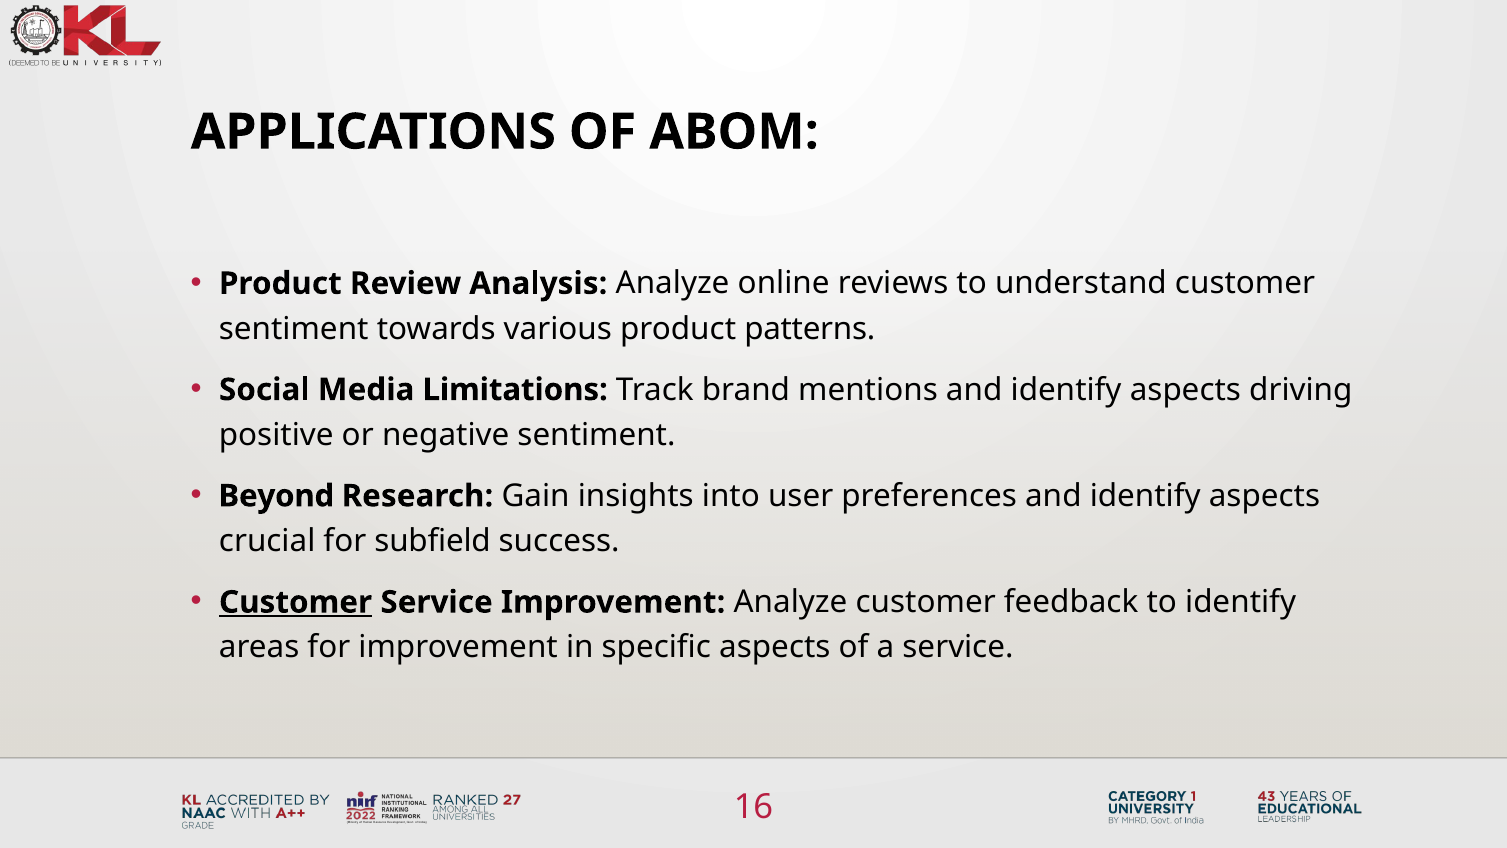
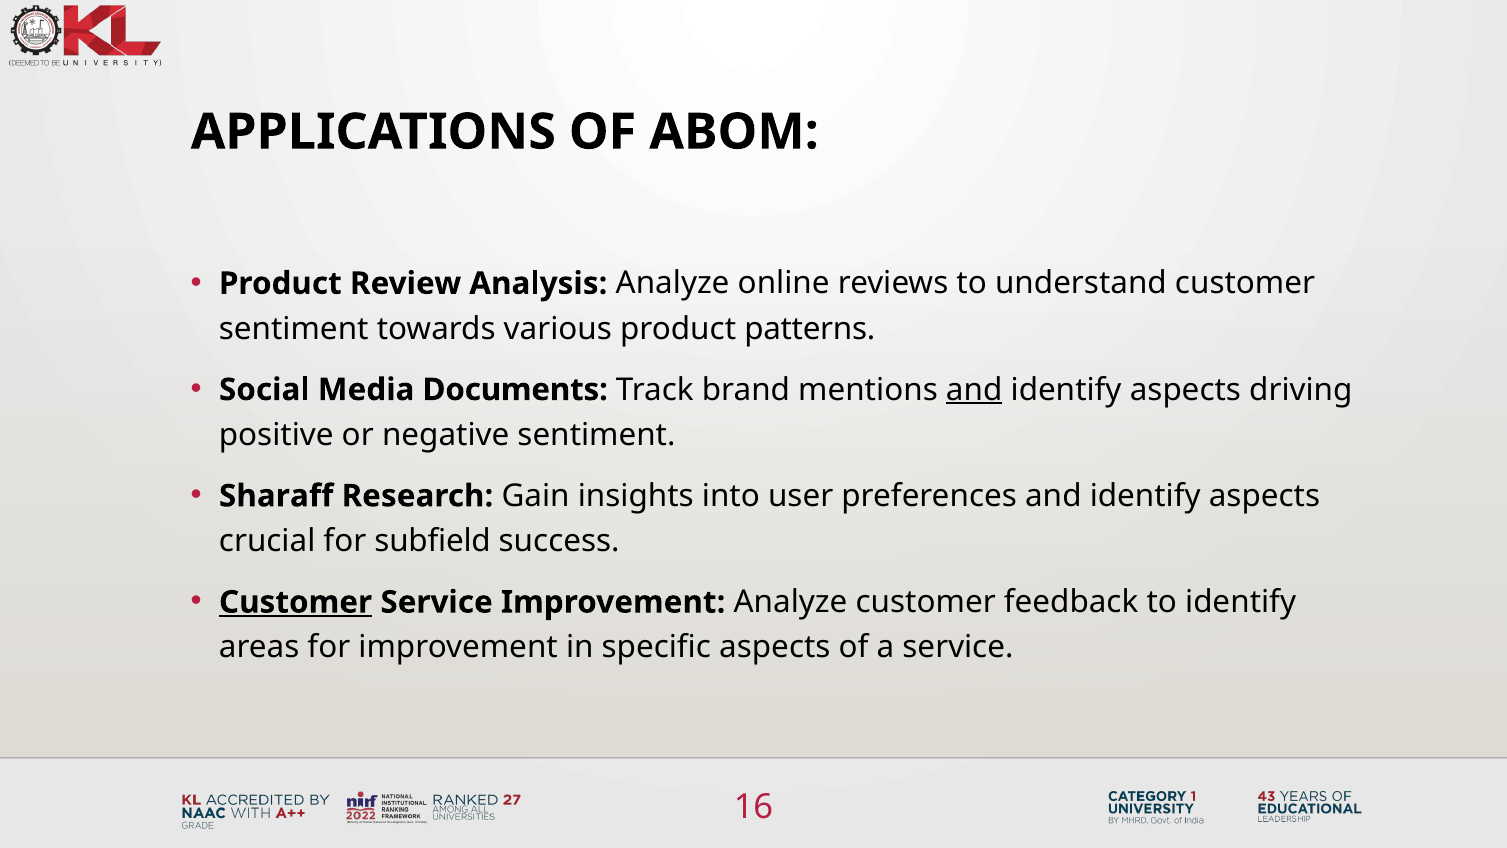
Limitations: Limitations -> Documents
and at (974, 390) underline: none -> present
Beyond: Beyond -> Sharaff
